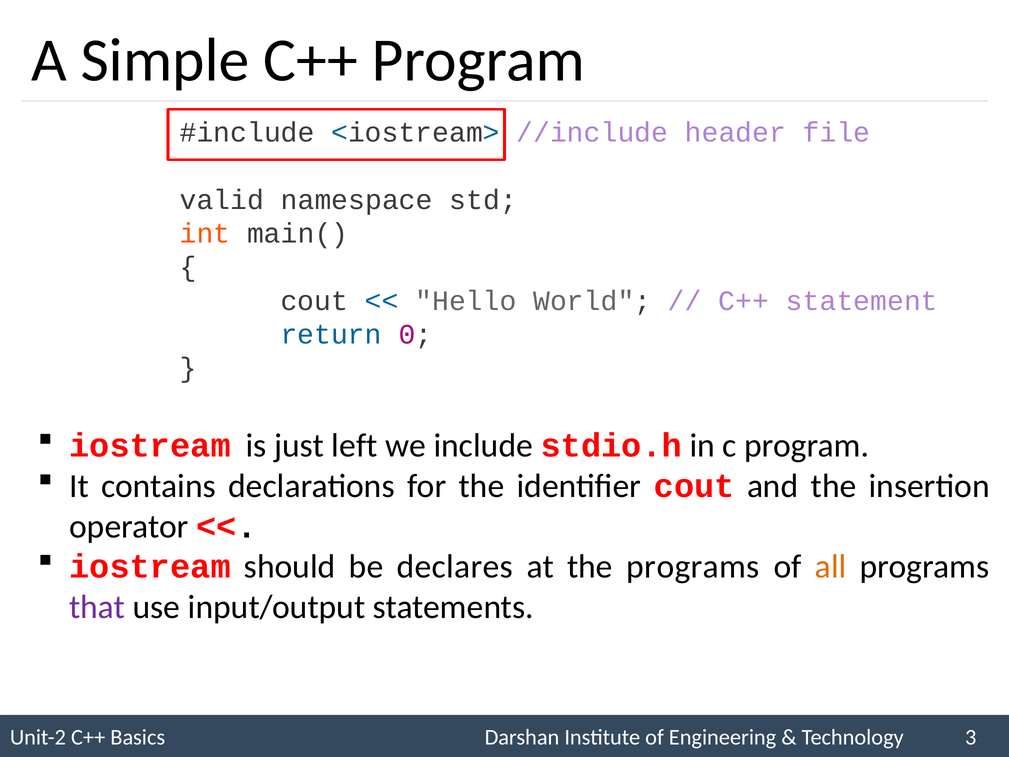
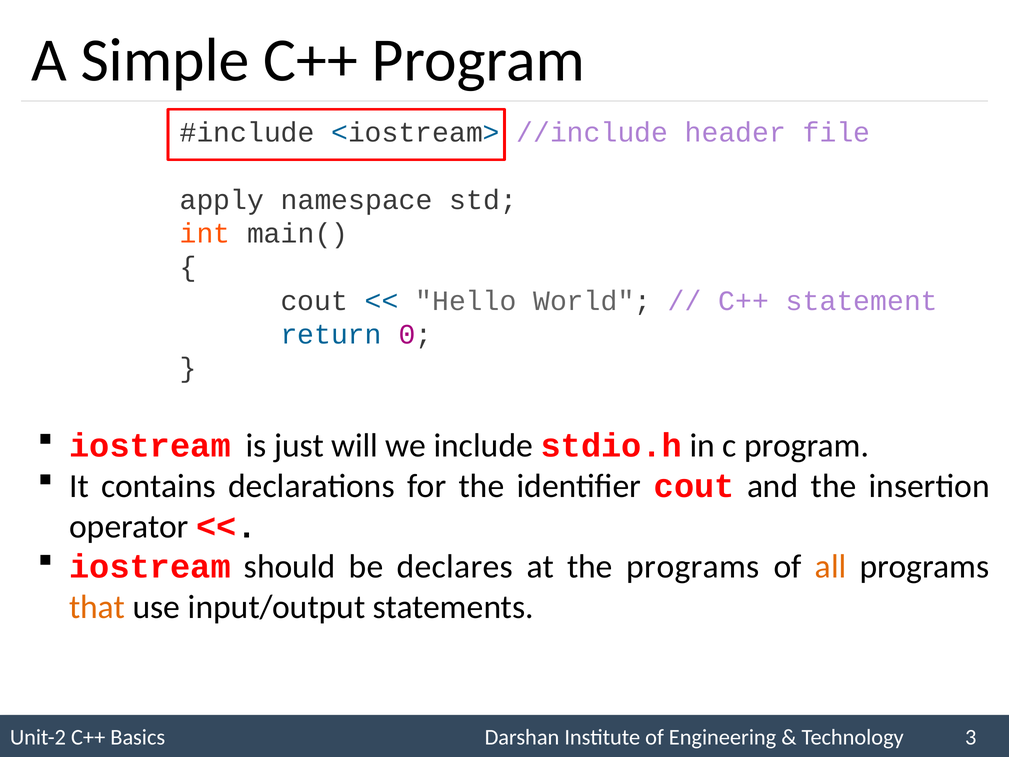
valid: valid -> apply
left: left -> will
that colour: purple -> orange
